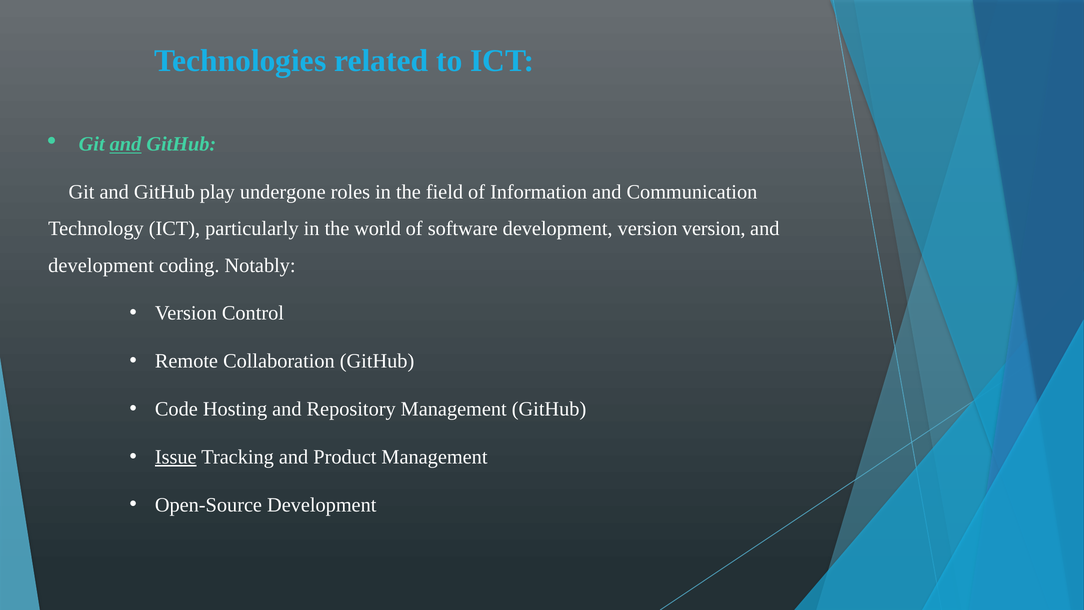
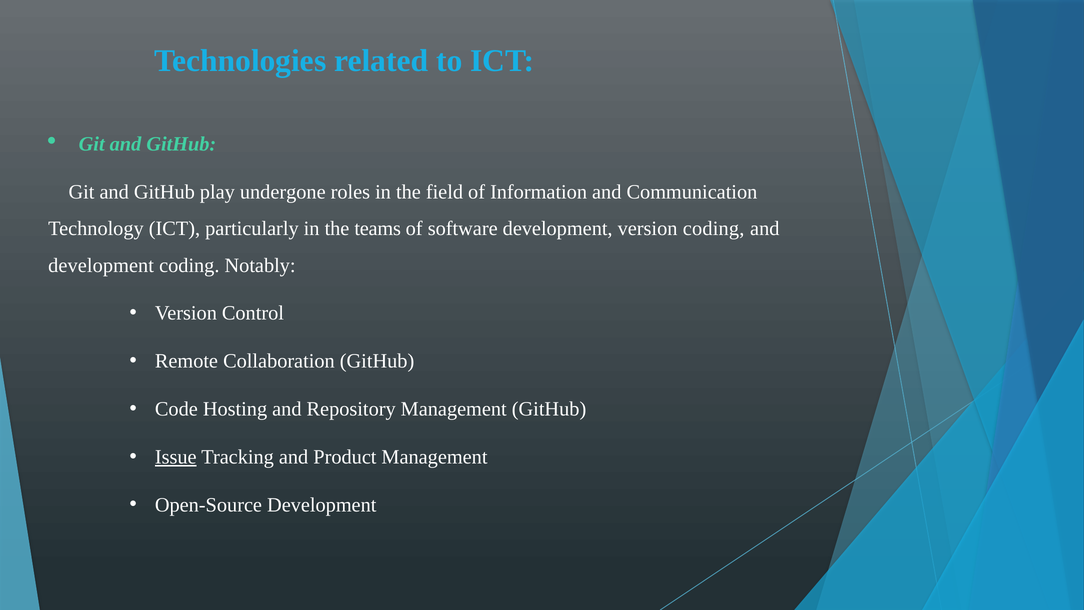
and at (126, 144) underline: present -> none
world: world -> teams
version version: version -> coding
